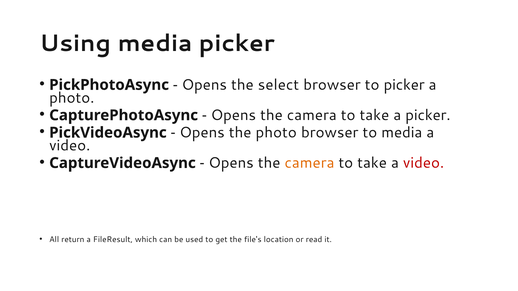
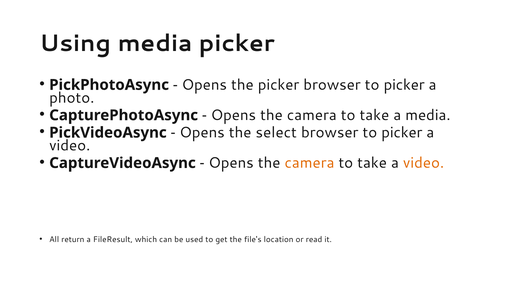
the select: select -> picker
a picker: picker -> media
the photo: photo -> select
media at (402, 133): media -> picker
video at (424, 163) colour: red -> orange
